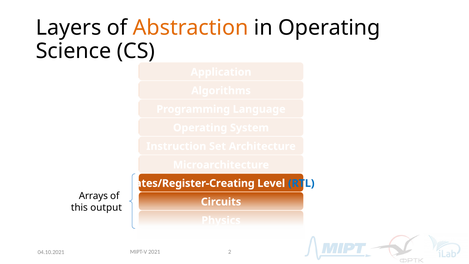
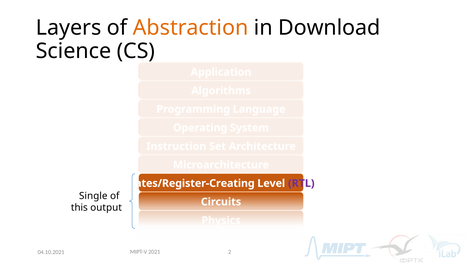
in Operating: Operating -> Download
RTL colour: blue -> purple
Arrays: Arrays -> Single
